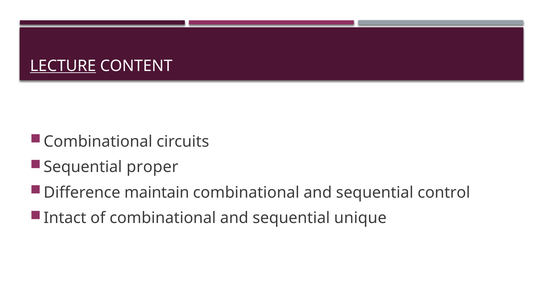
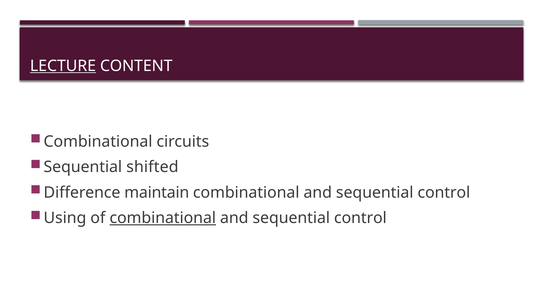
proper: proper -> shifted
Intact: Intact -> Using
combinational at (163, 218) underline: none -> present
unique at (360, 218): unique -> control
